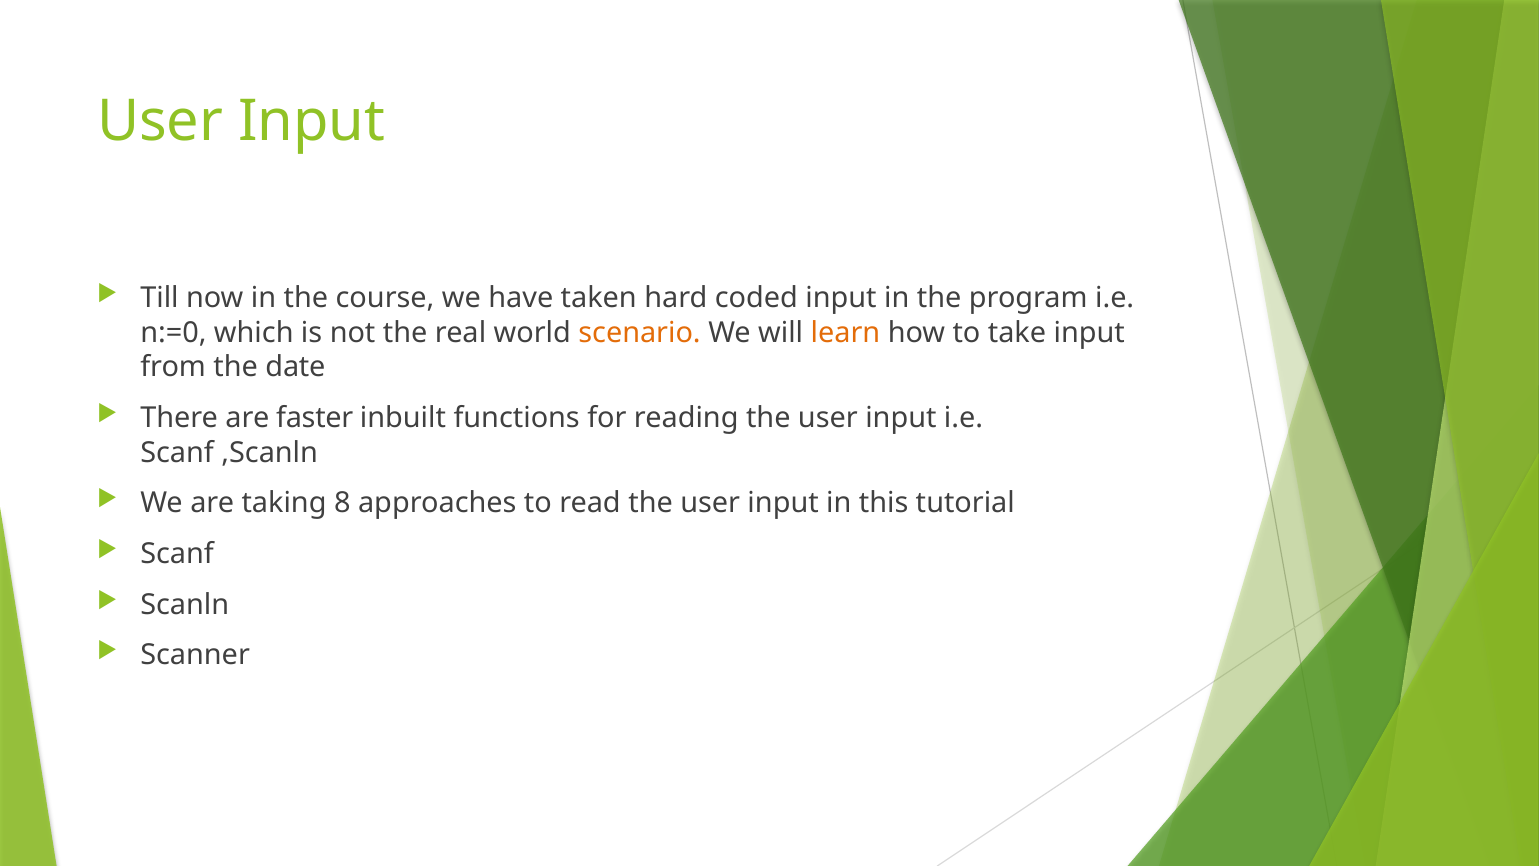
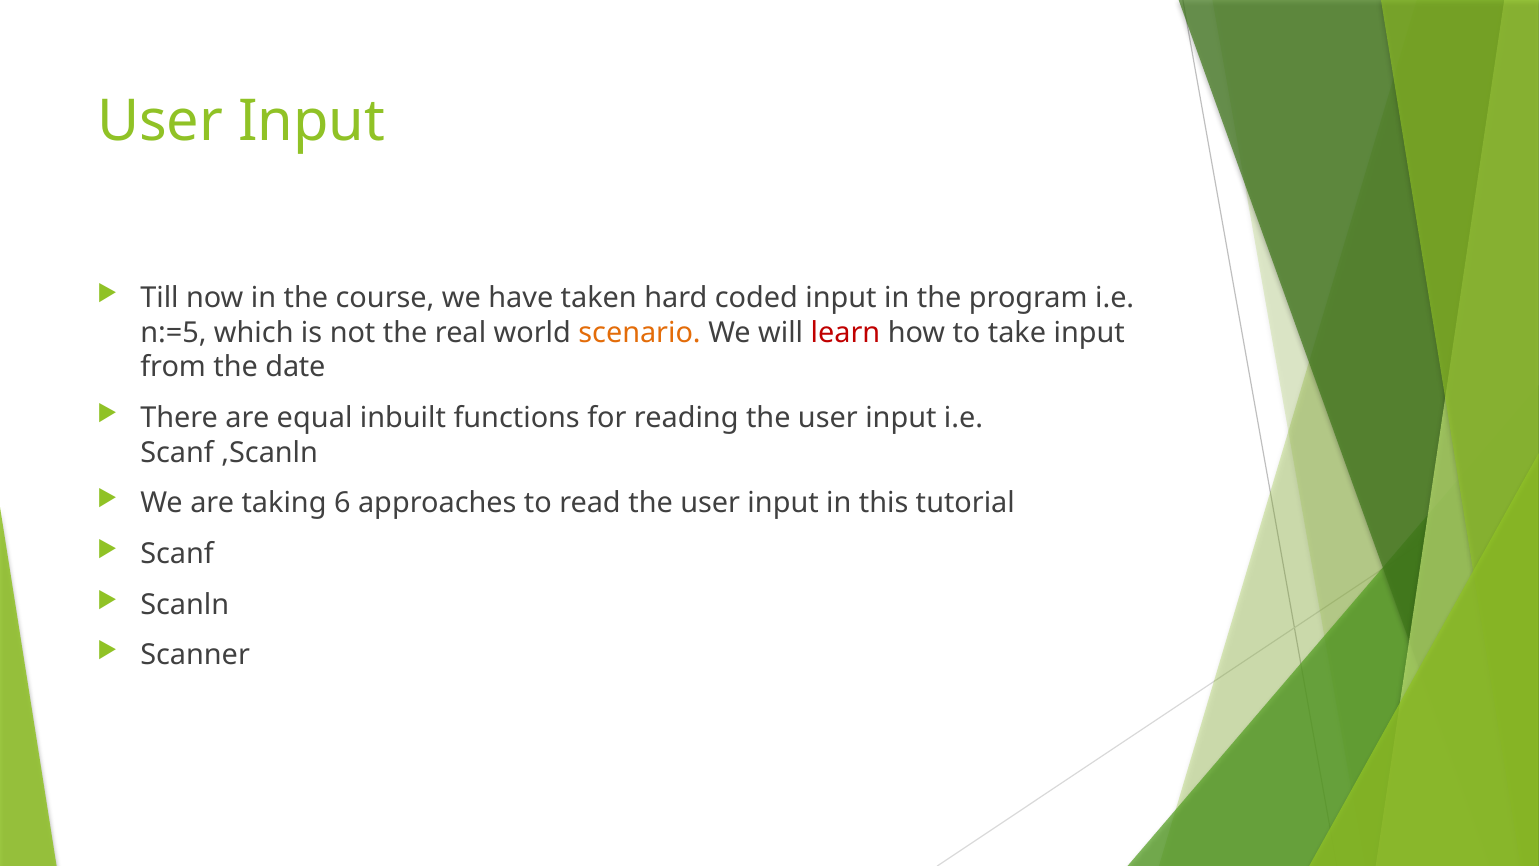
n:=0: n:=0 -> n:=5
learn colour: orange -> red
faster: faster -> equal
8: 8 -> 6
